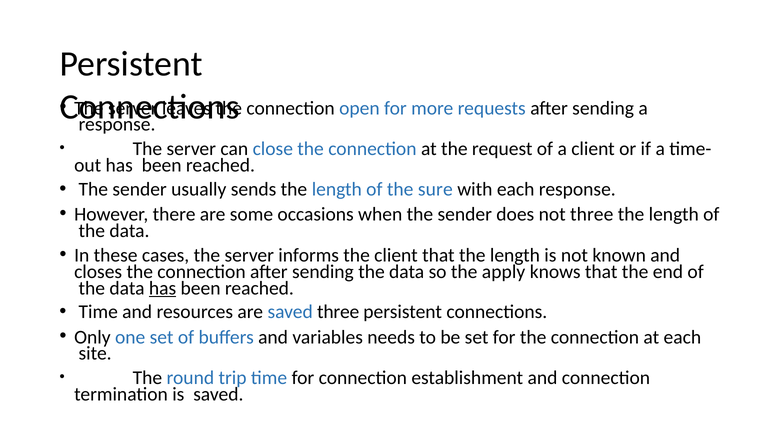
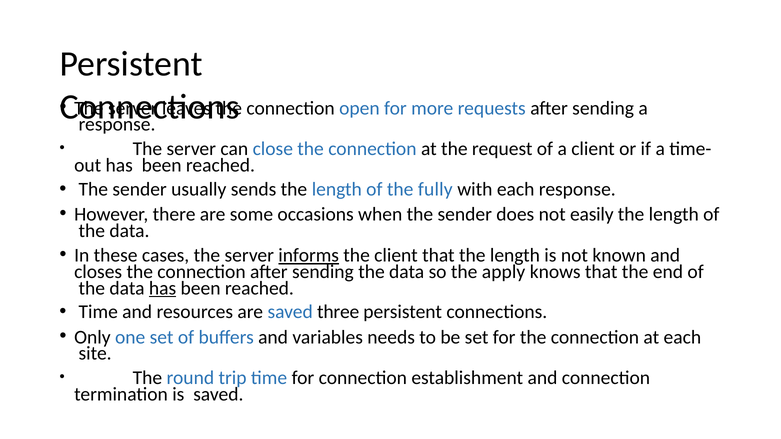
sure: sure -> fully
not three: three -> easily
informs underline: none -> present
